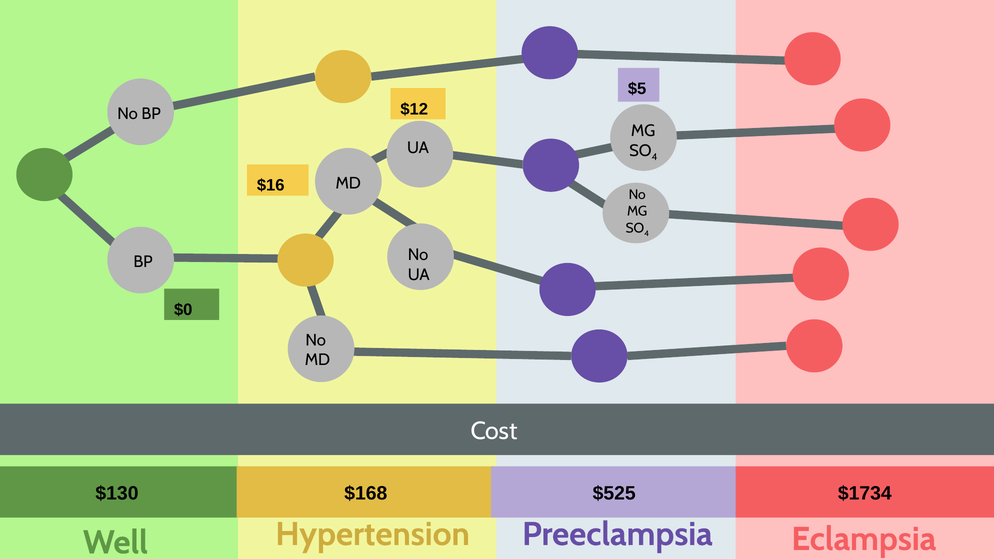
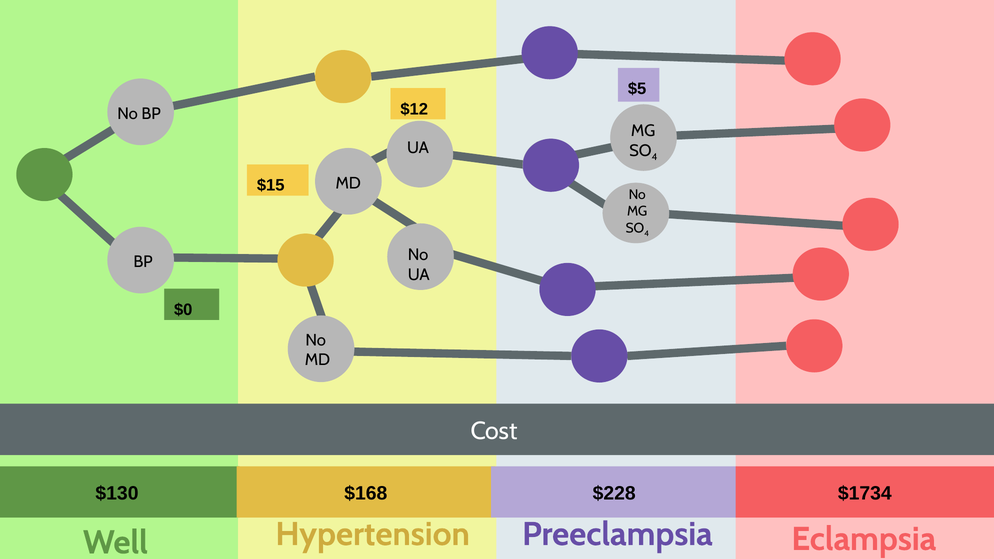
$16: $16 -> $15
$525: $525 -> $228
